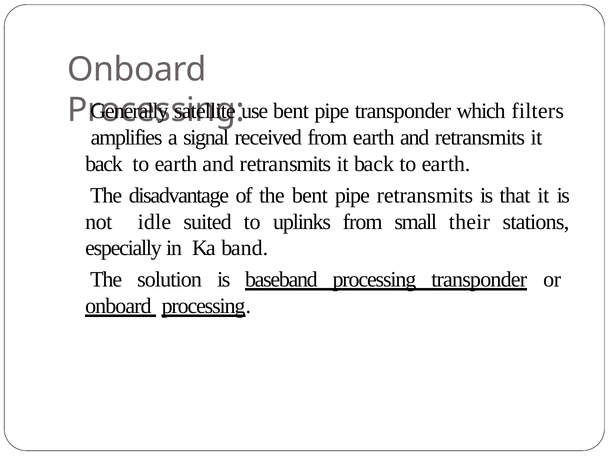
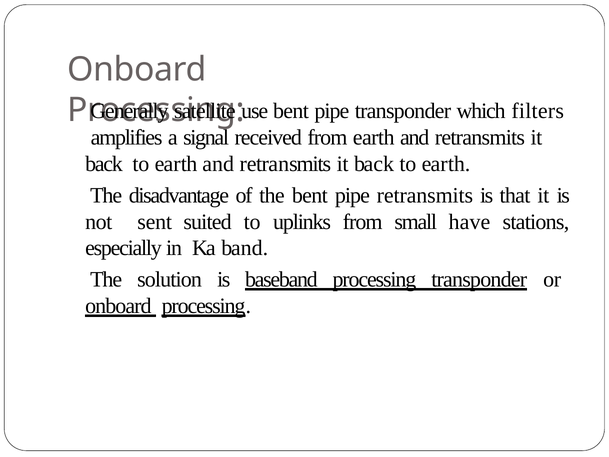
idle: idle -> sent
their: their -> have
